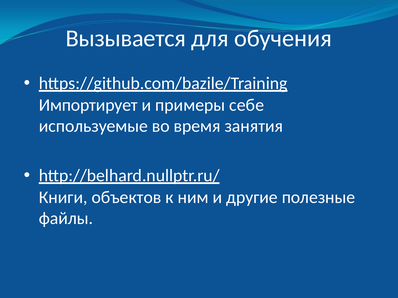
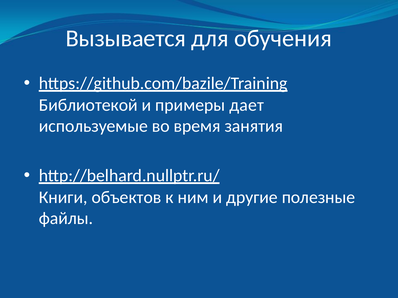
Импортирует: Импортирует -> Библиотекой
себе: себе -> дает
